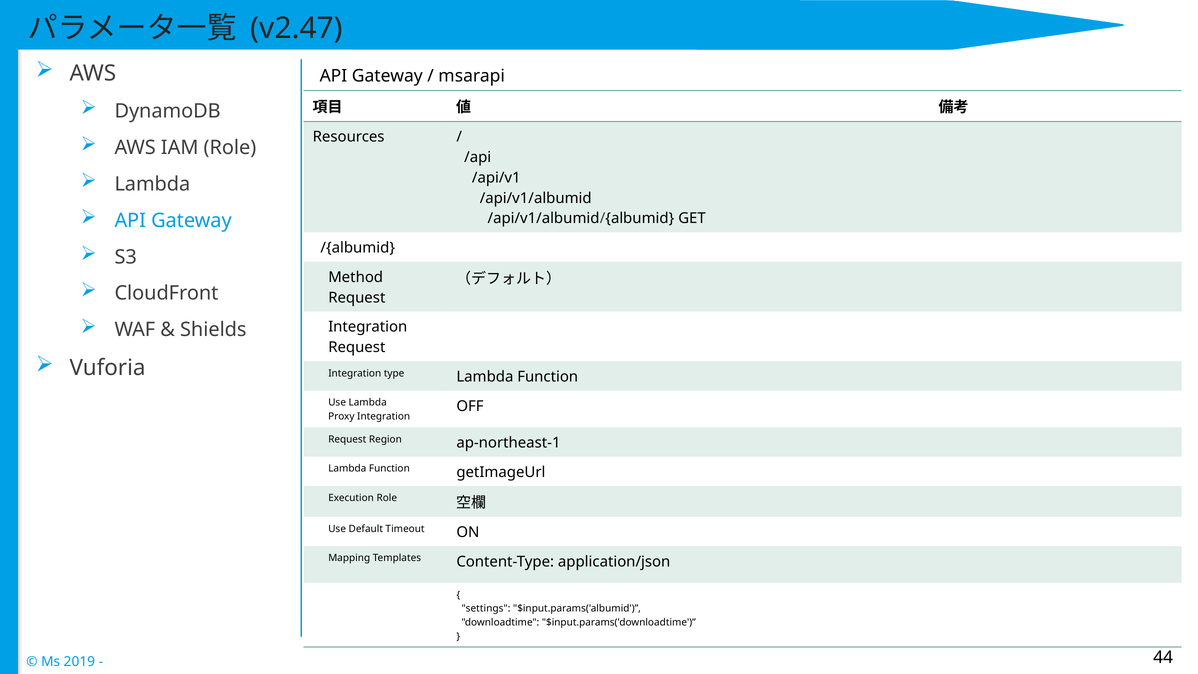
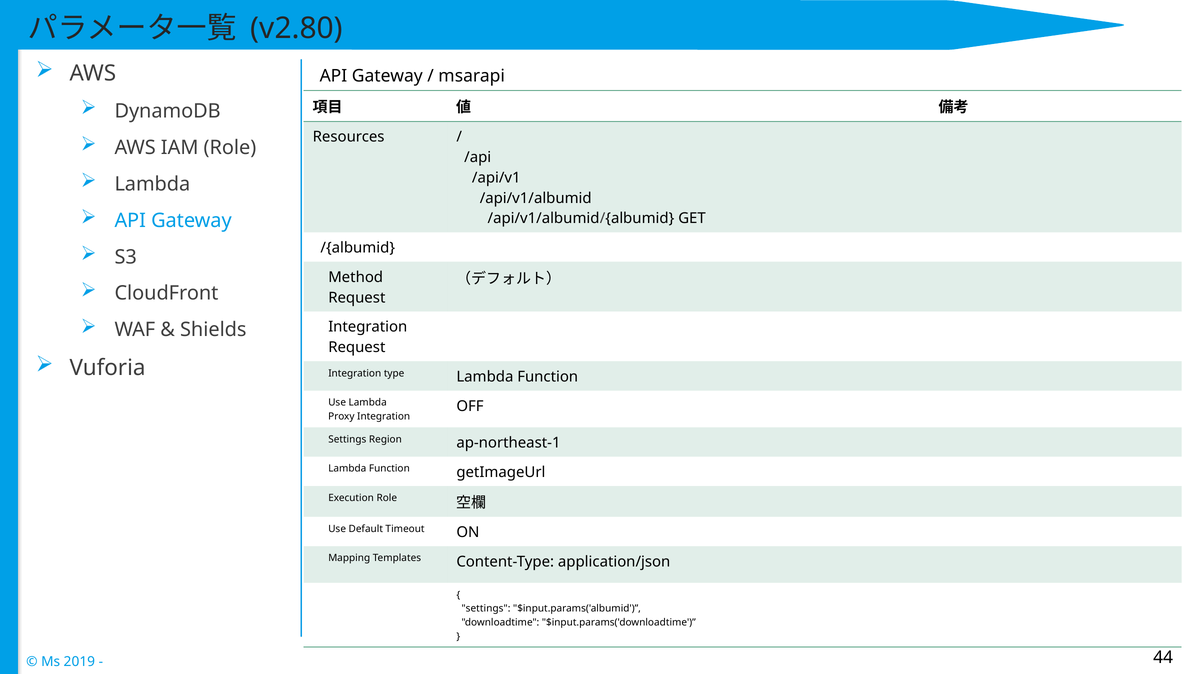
v2.47: v2.47 -> v2.80
Request at (347, 439): Request -> Settings
